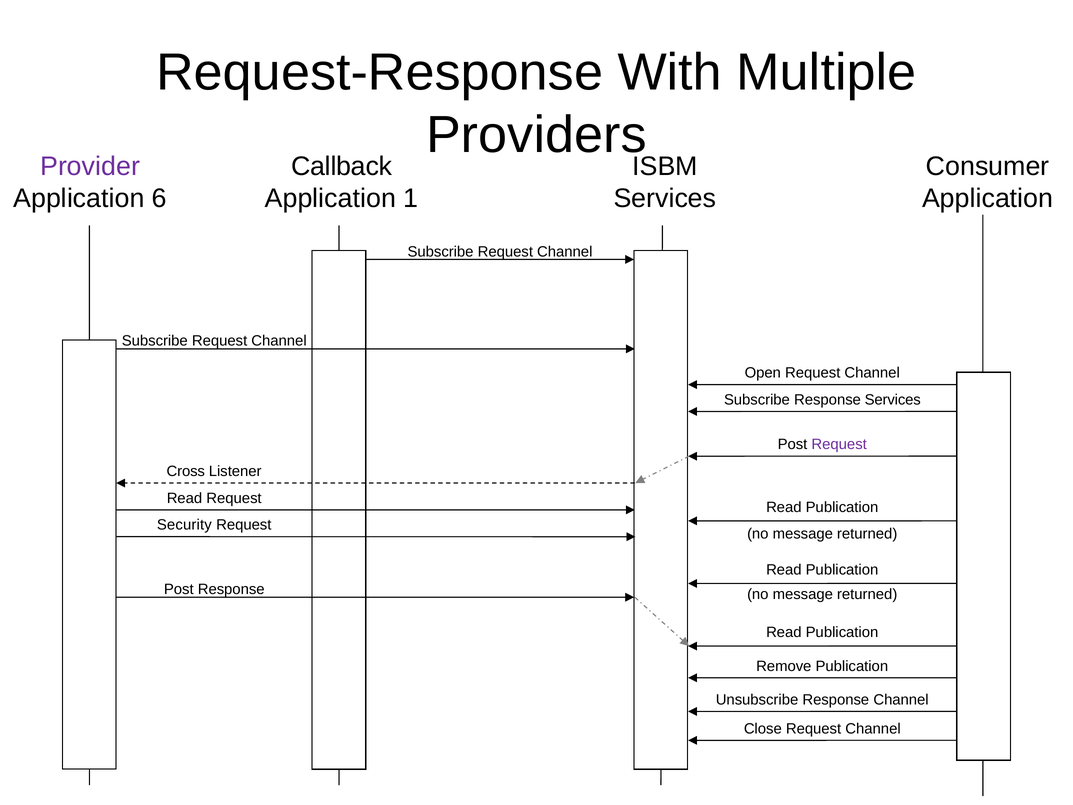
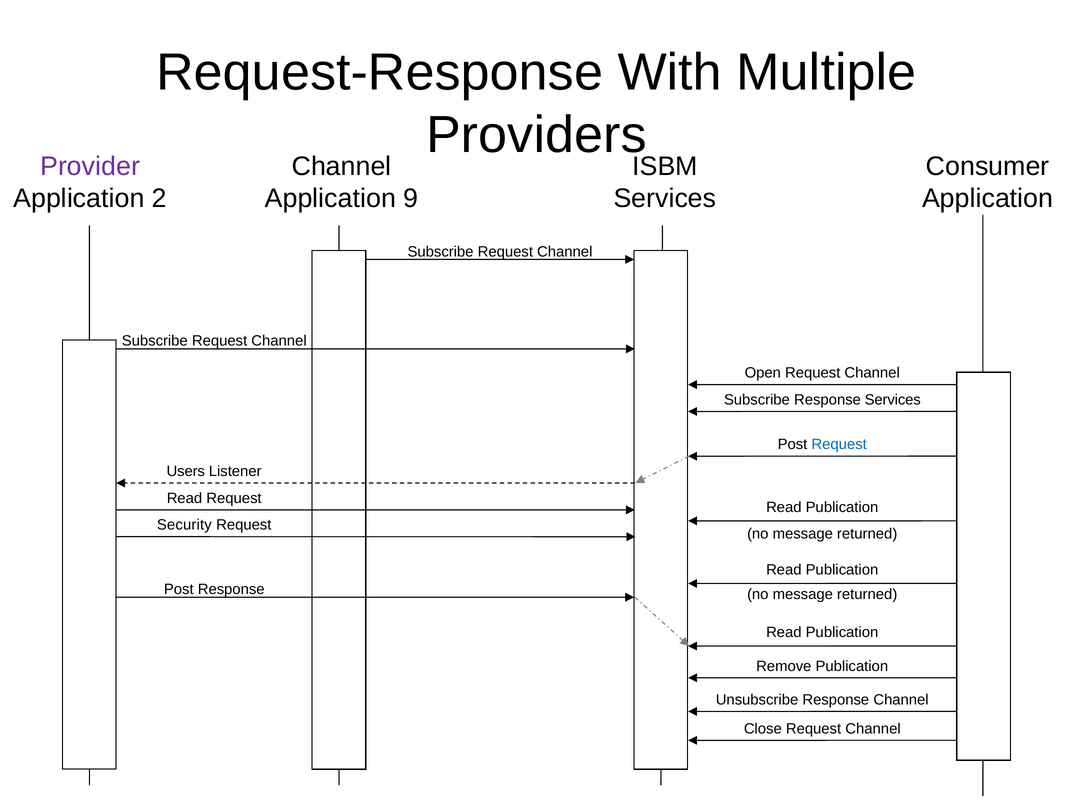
Callback at (342, 166): Callback -> Channel
6: 6 -> 2
1: 1 -> 9
Request at (839, 444) colour: purple -> blue
Cross: Cross -> Users
